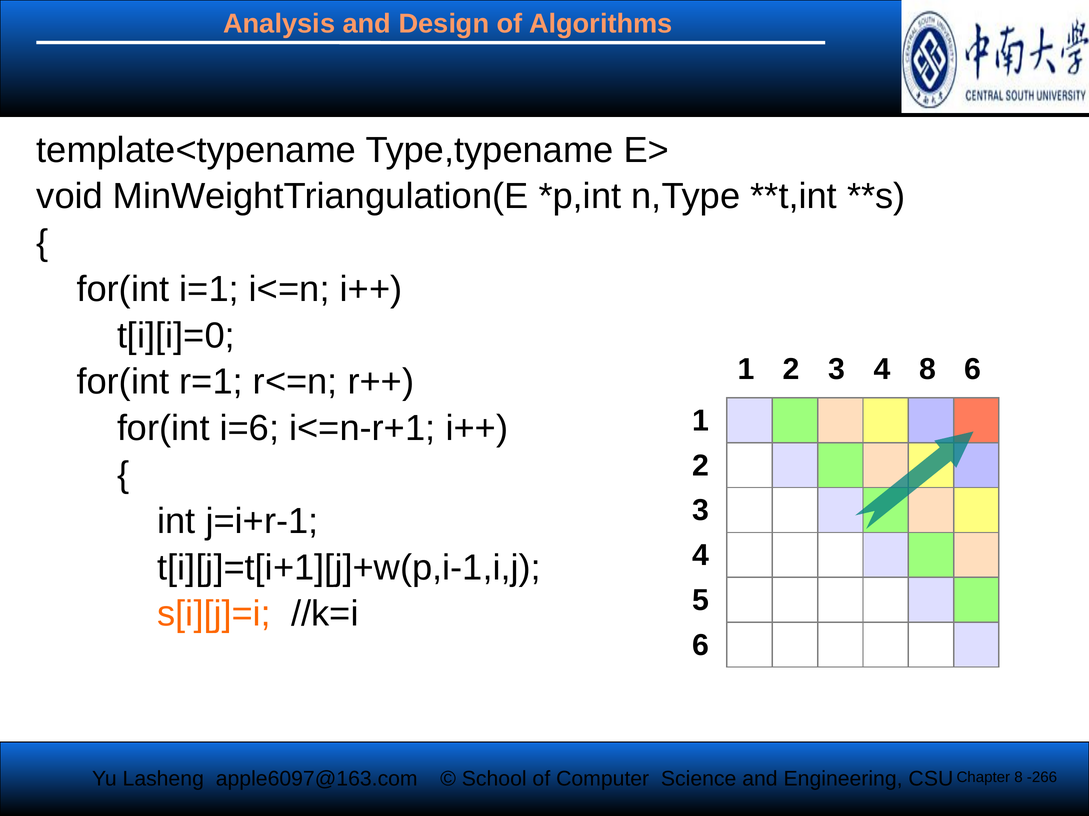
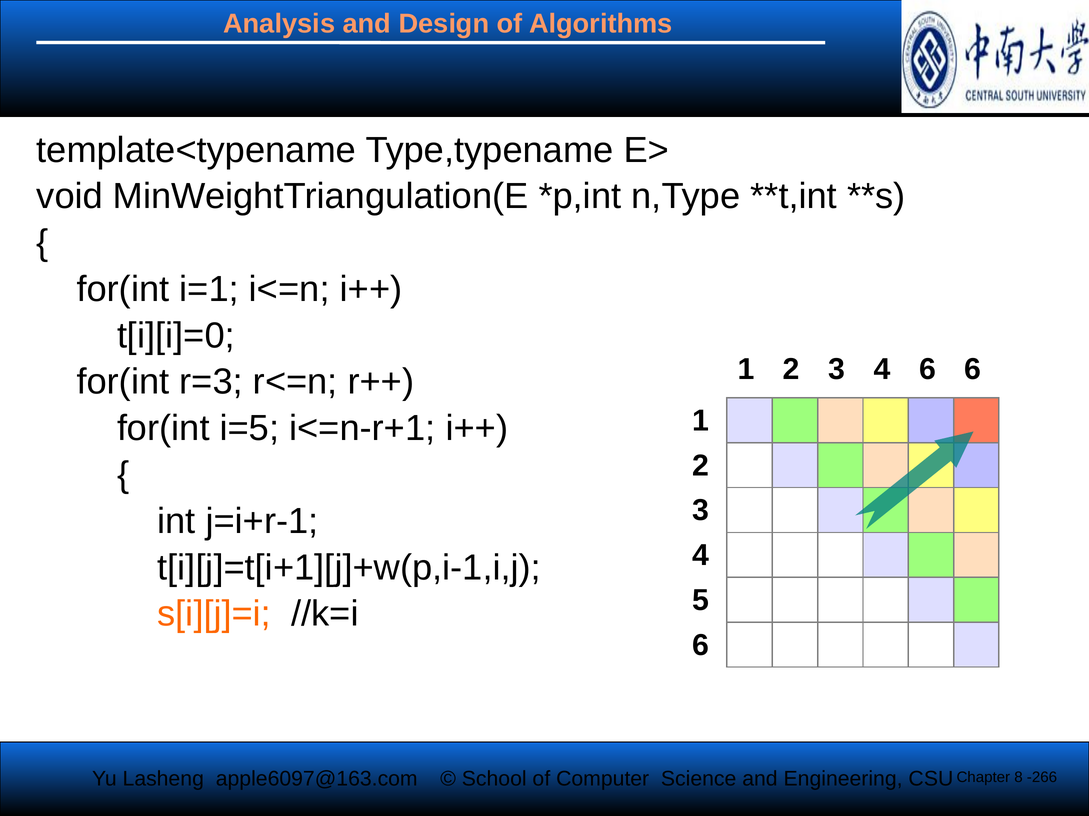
4 8: 8 -> 6
r=1: r=1 -> r=3
i=6: i=6 -> i=5
